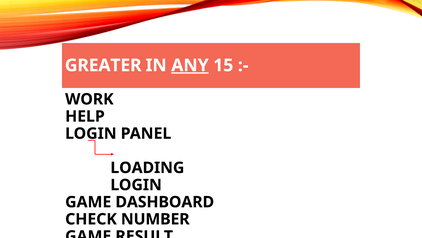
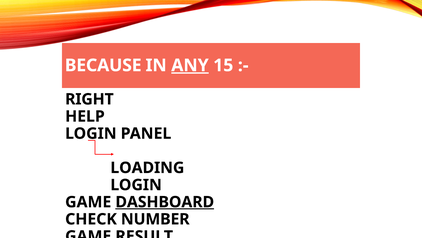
GREATER: GREATER -> BECAUSE
WORK: WORK -> RIGHT
DASHBOARD underline: none -> present
